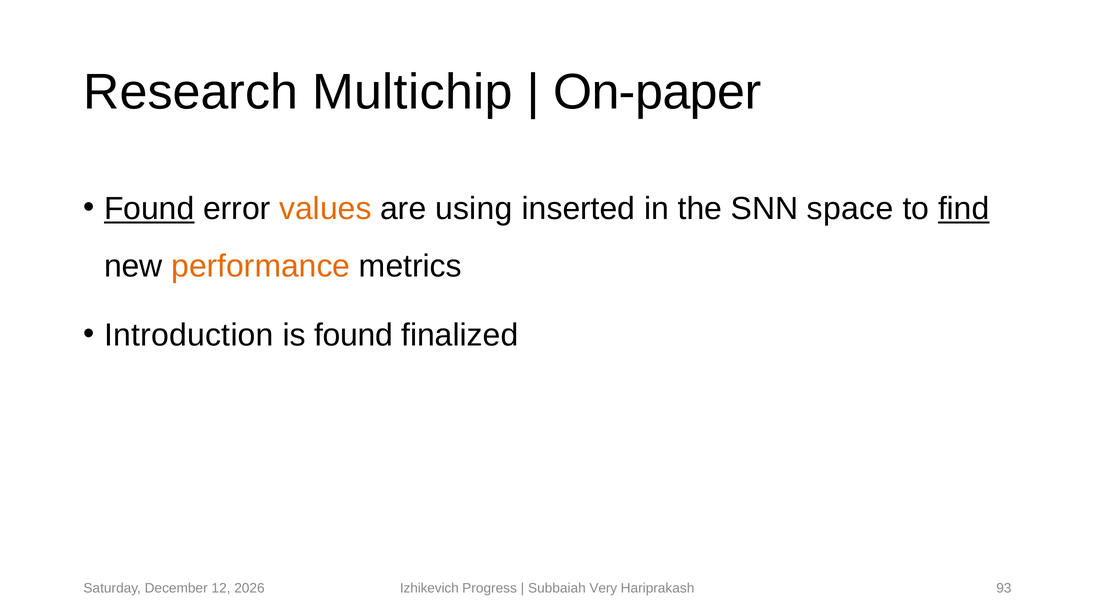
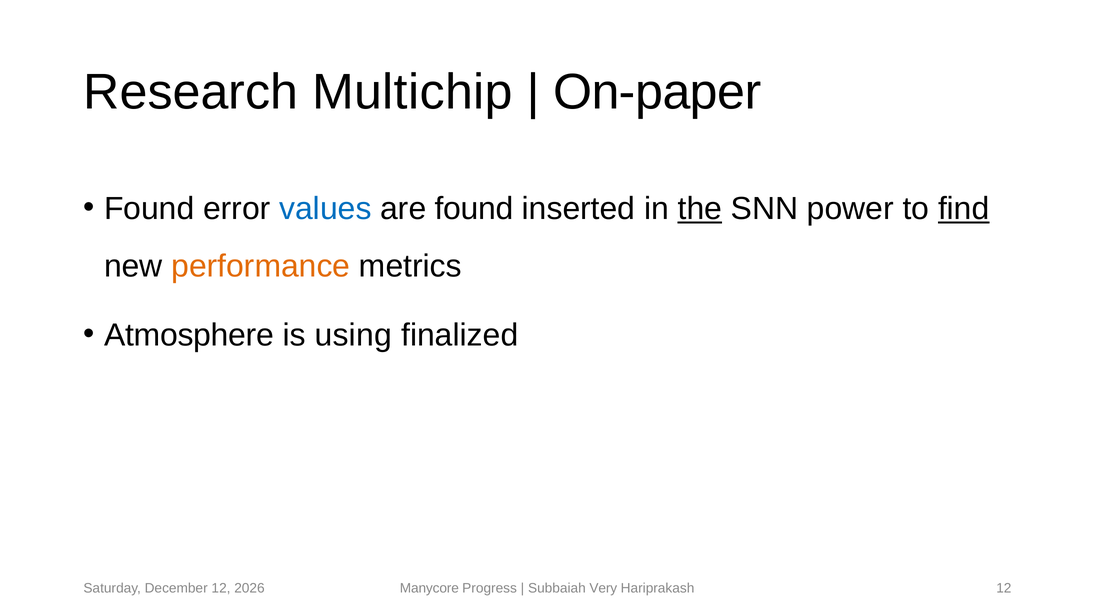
Found at (149, 209) underline: present -> none
values colour: orange -> blue
are using: using -> found
the underline: none -> present
space: space -> power
Introduction: Introduction -> Atmosphere
is found: found -> using
Izhikevich: Izhikevich -> Manycore
Hariprakash 93: 93 -> 12
